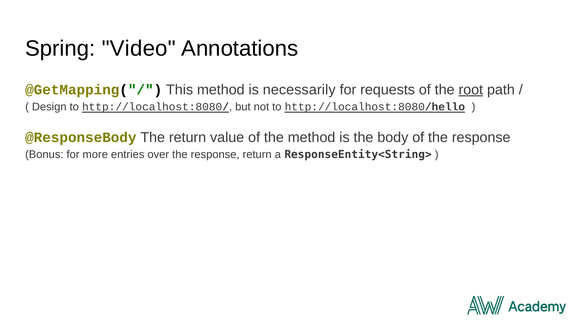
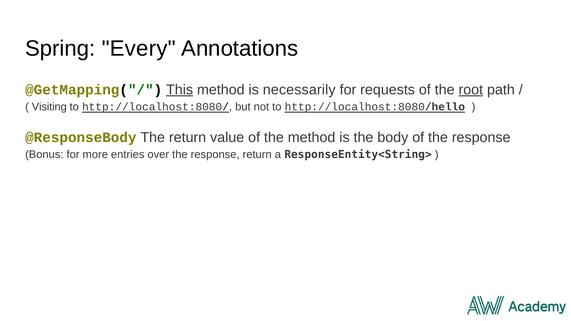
Video: Video -> Every
This underline: none -> present
Design: Design -> Visiting
